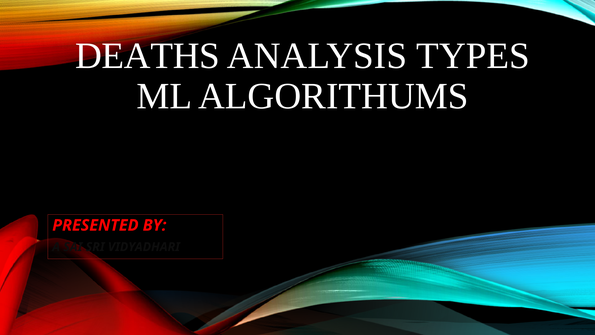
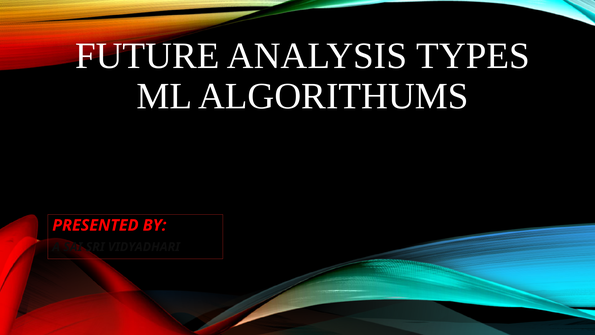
DEATHS: DEATHS -> FUTURE
